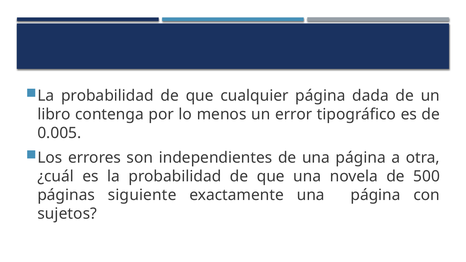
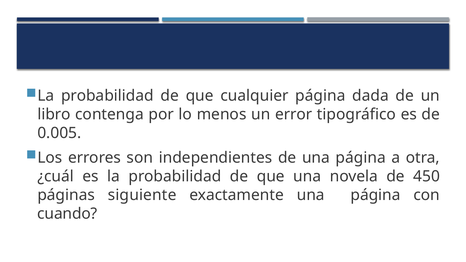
500: 500 -> 450
sujetos: sujetos -> cuando
